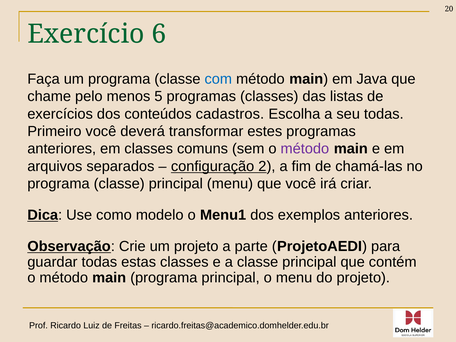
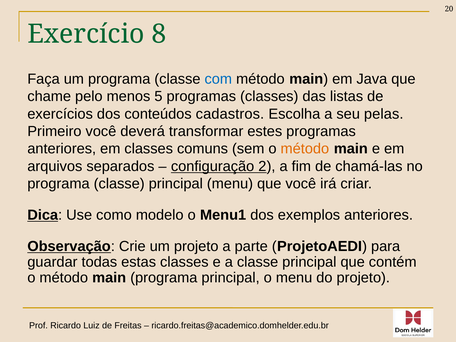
6: 6 -> 8
seu todas: todas -> pelas
método at (305, 149) colour: purple -> orange
